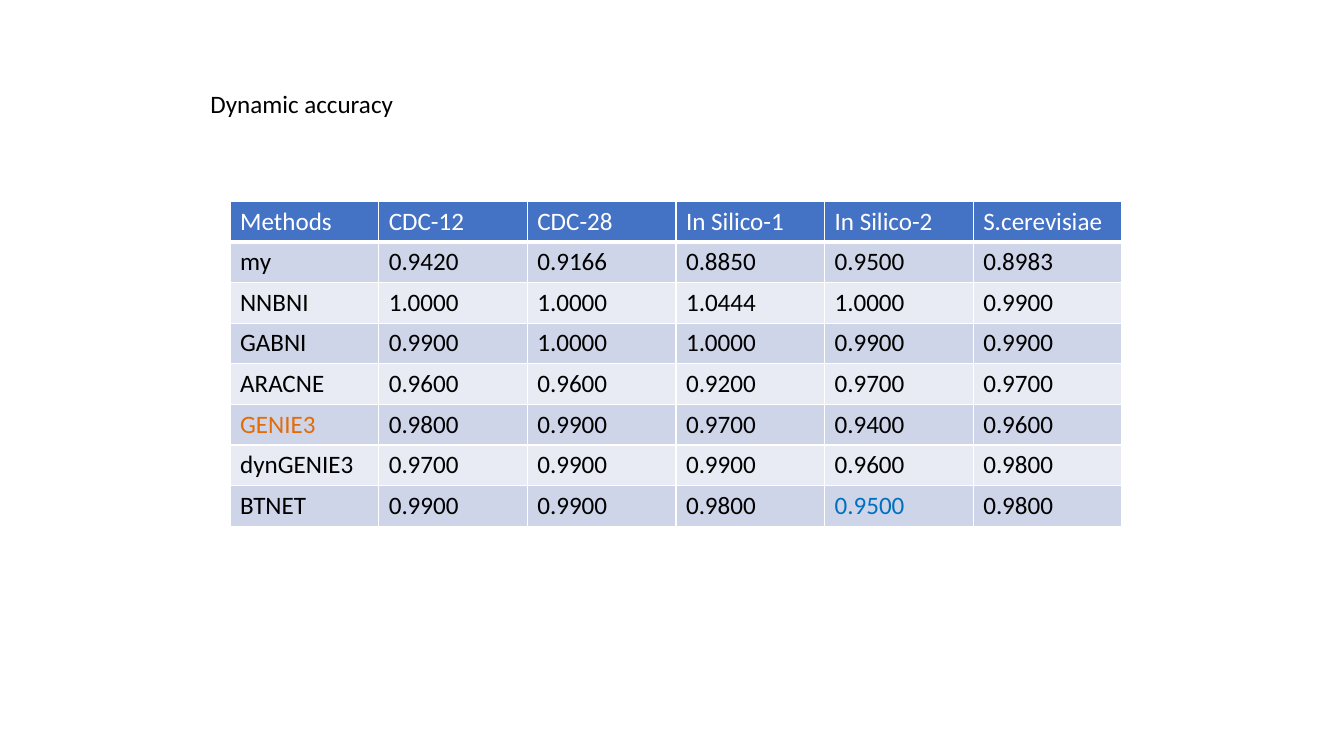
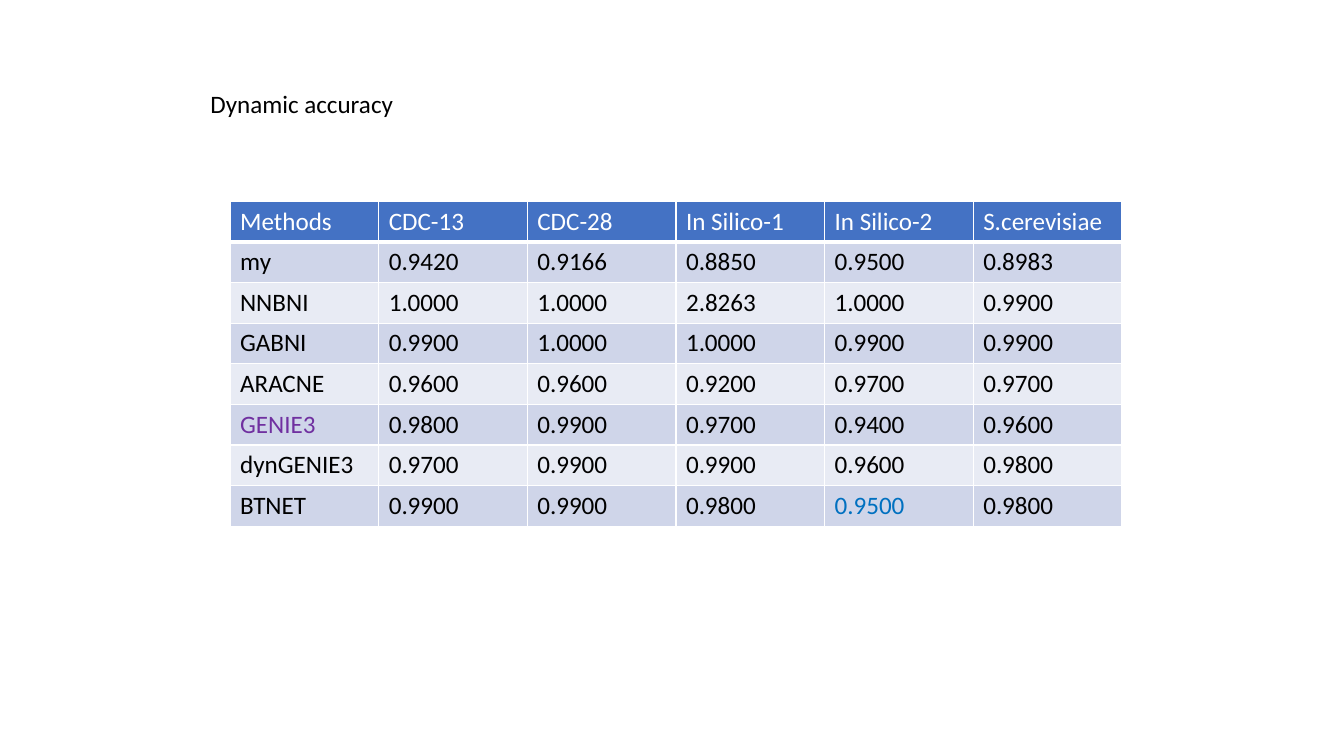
CDC-12: CDC-12 -> CDC-13
1.0444: 1.0444 -> 2.8263
GENIE3 colour: orange -> purple
